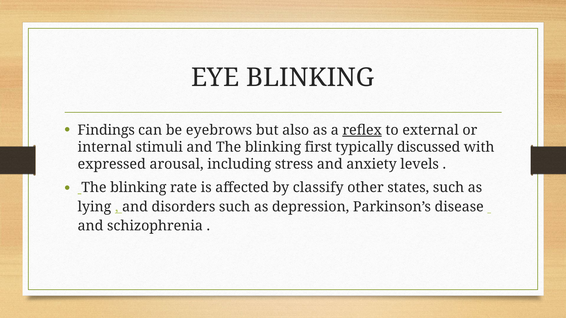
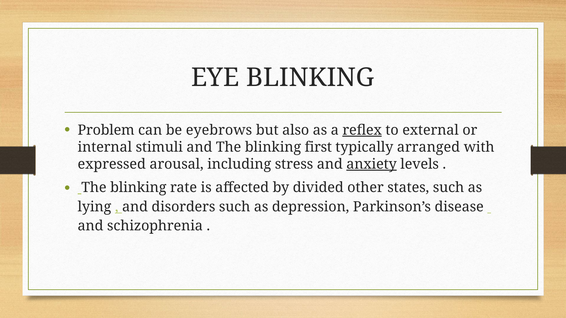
Findings: Findings -> Problem
discussed: discussed -> arranged
anxiety underline: none -> present
classify: classify -> divided
